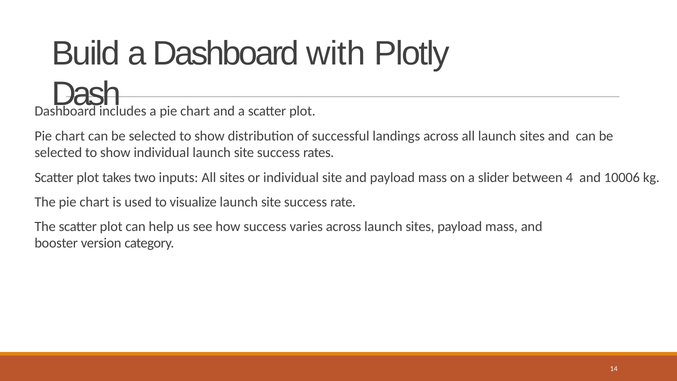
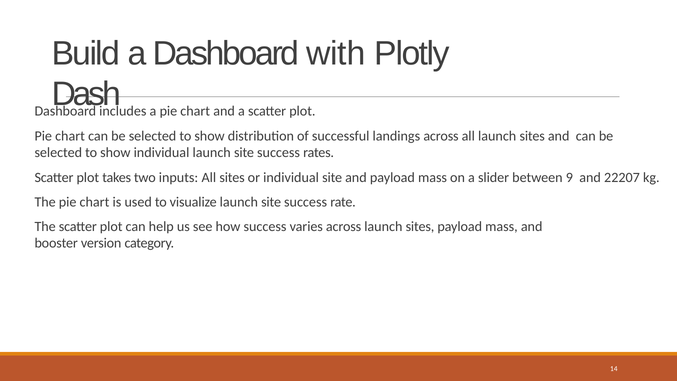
4: 4 -> 9
10006: 10006 -> 22207
